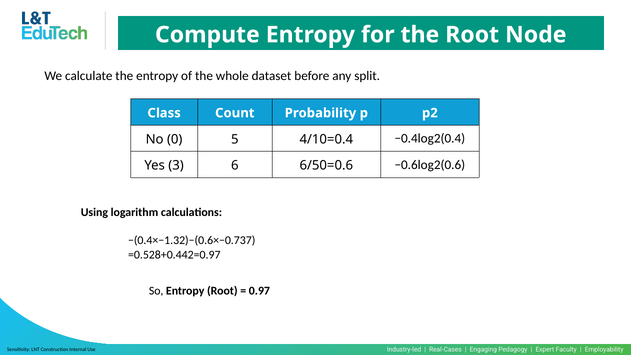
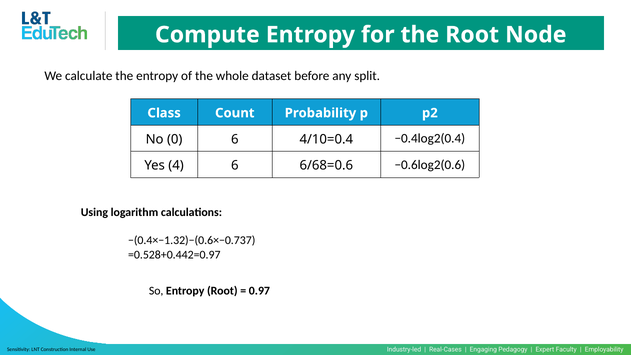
0 5: 5 -> 6
3: 3 -> 4
6/50=0.6: 6/50=0.6 -> 6/68=0.6
